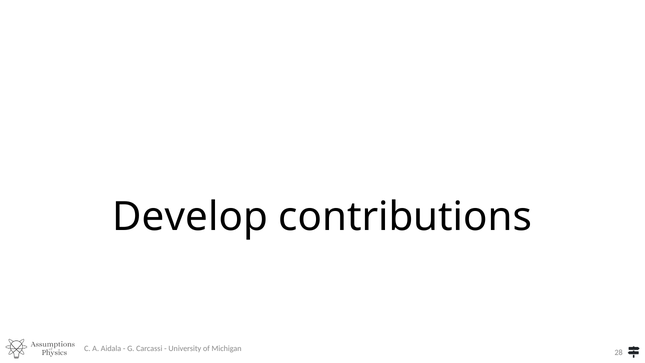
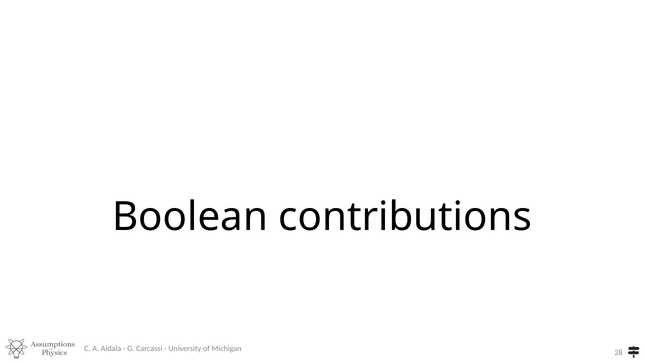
Develop: Develop -> Boolean
